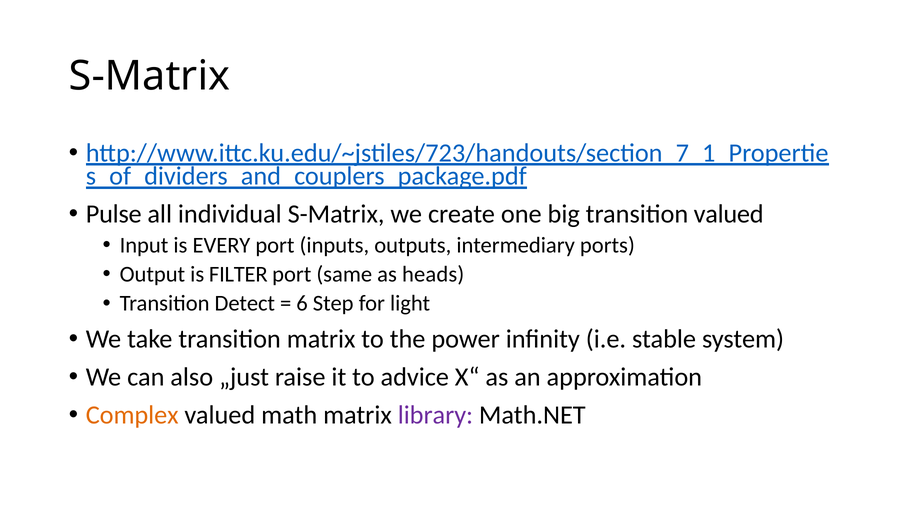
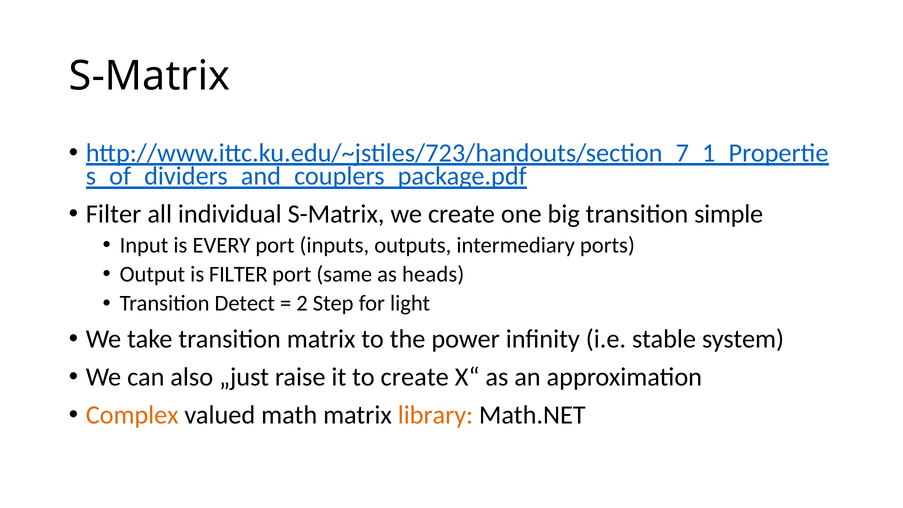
Pulse at (114, 214): Pulse -> Filter
transition valued: valued -> simple
6: 6 -> 2
to advice: advice -> create
library colour: purple -> orange
